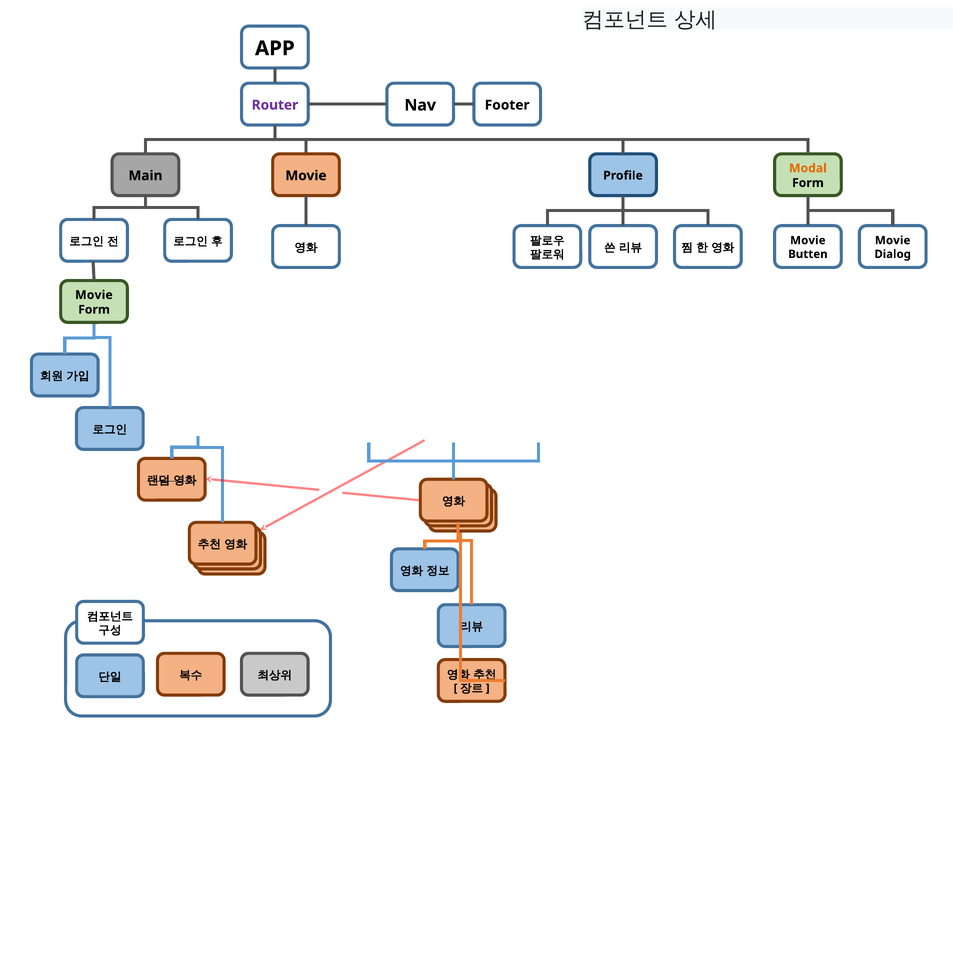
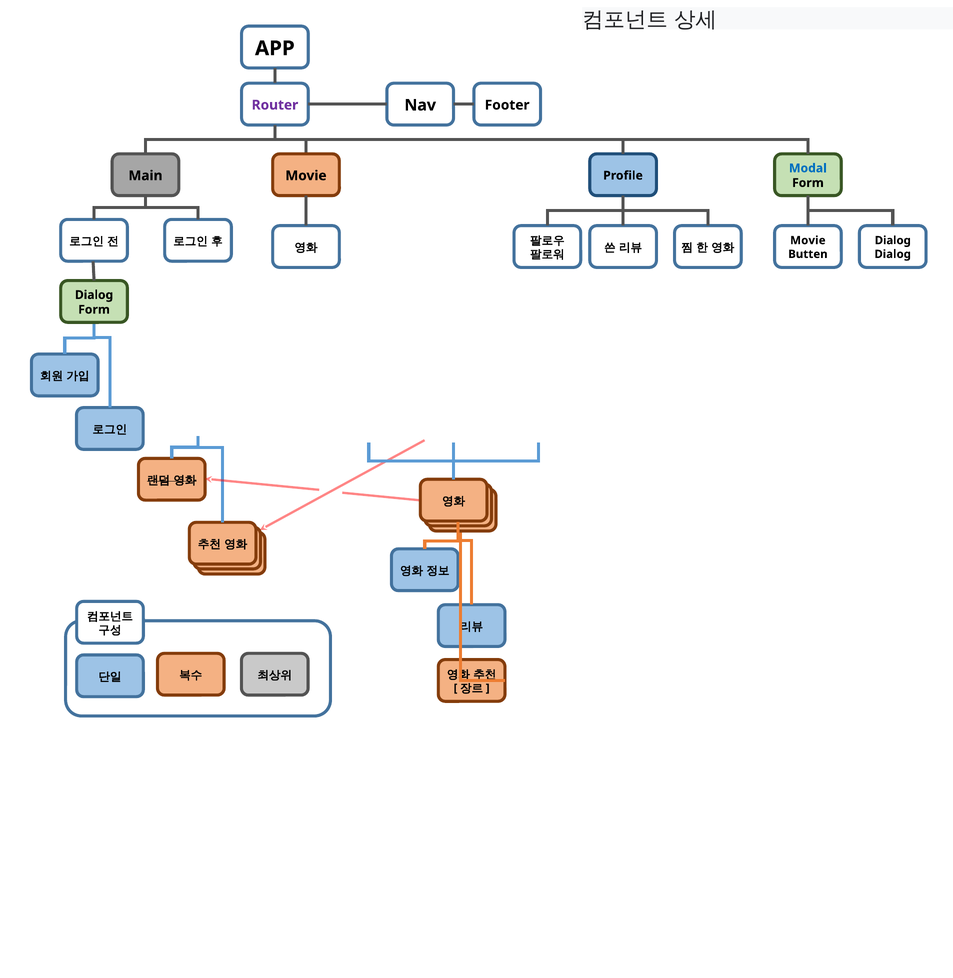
Modal colour: orange -> blue
Movie at (893, 240): Movie -> Dialog
Movie at (94, 295): Movie -> Dialog
